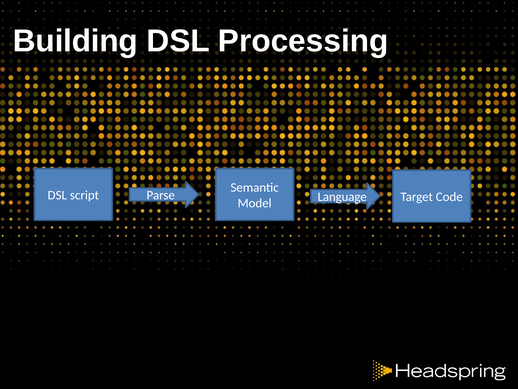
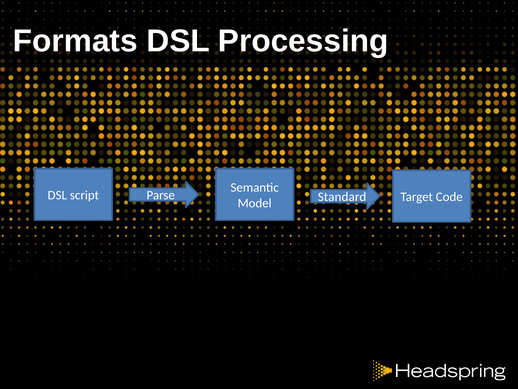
Building: Building -> Formats
Language: Language -> Standard
